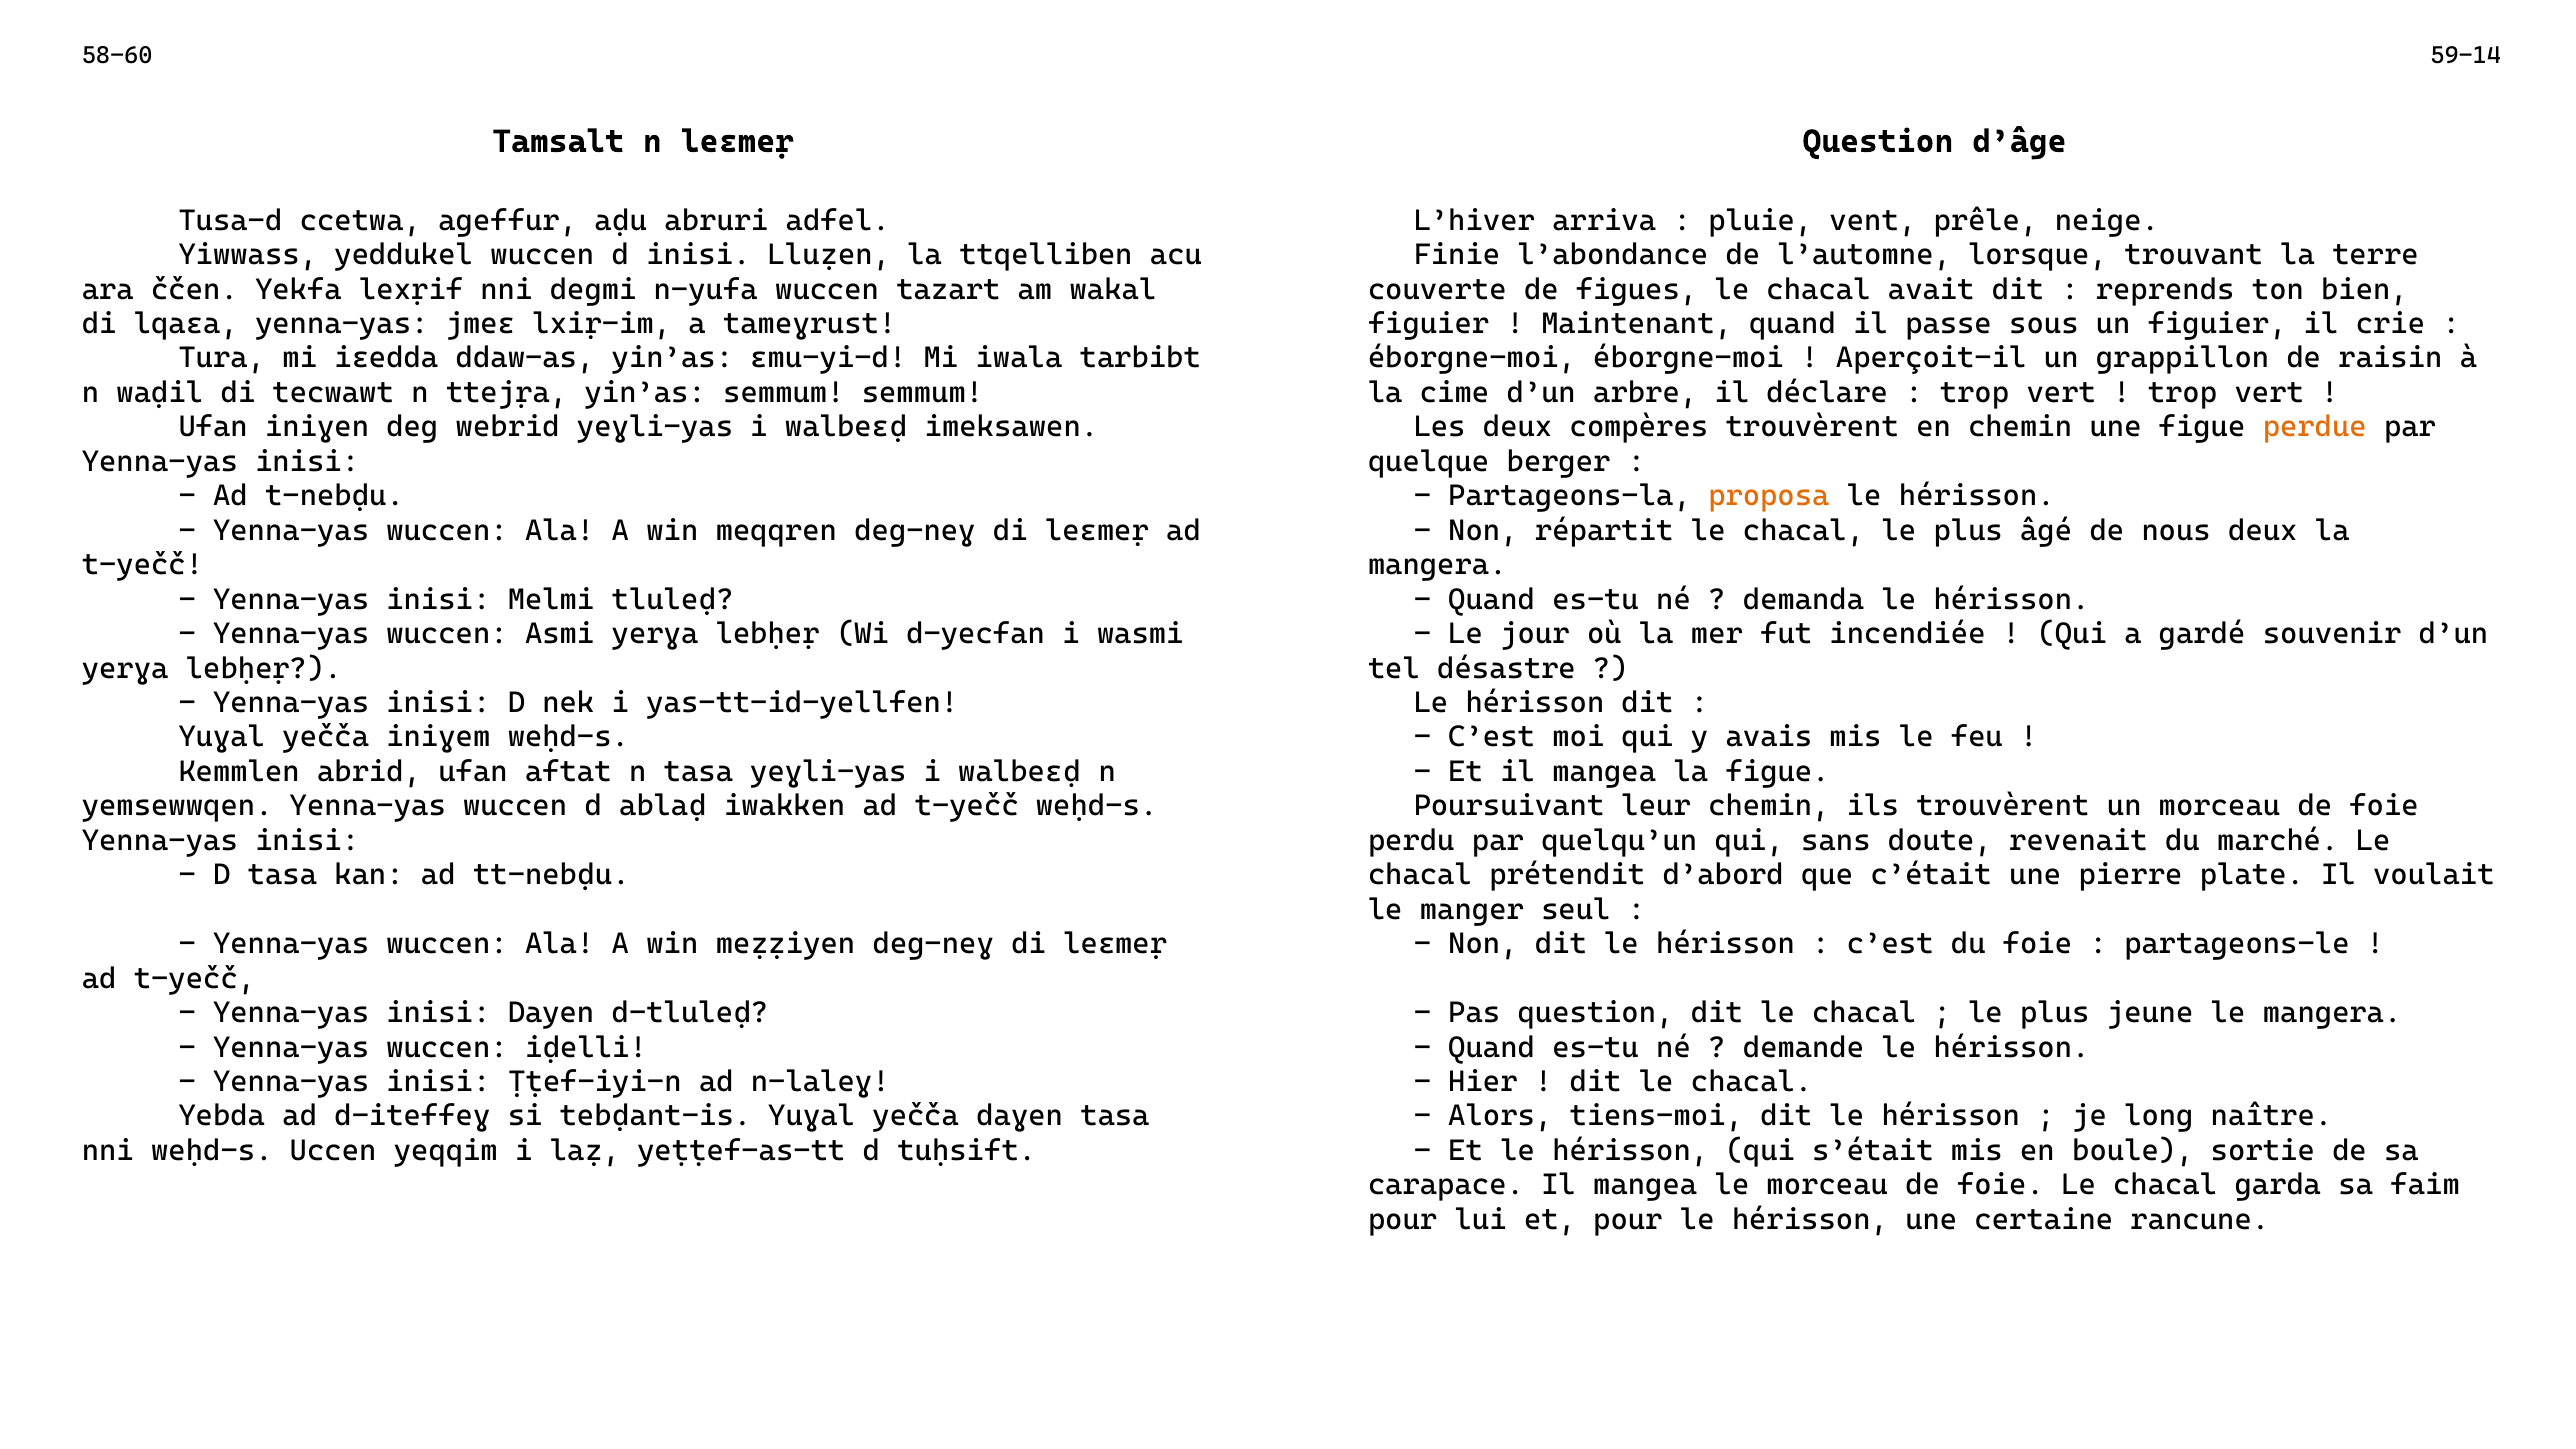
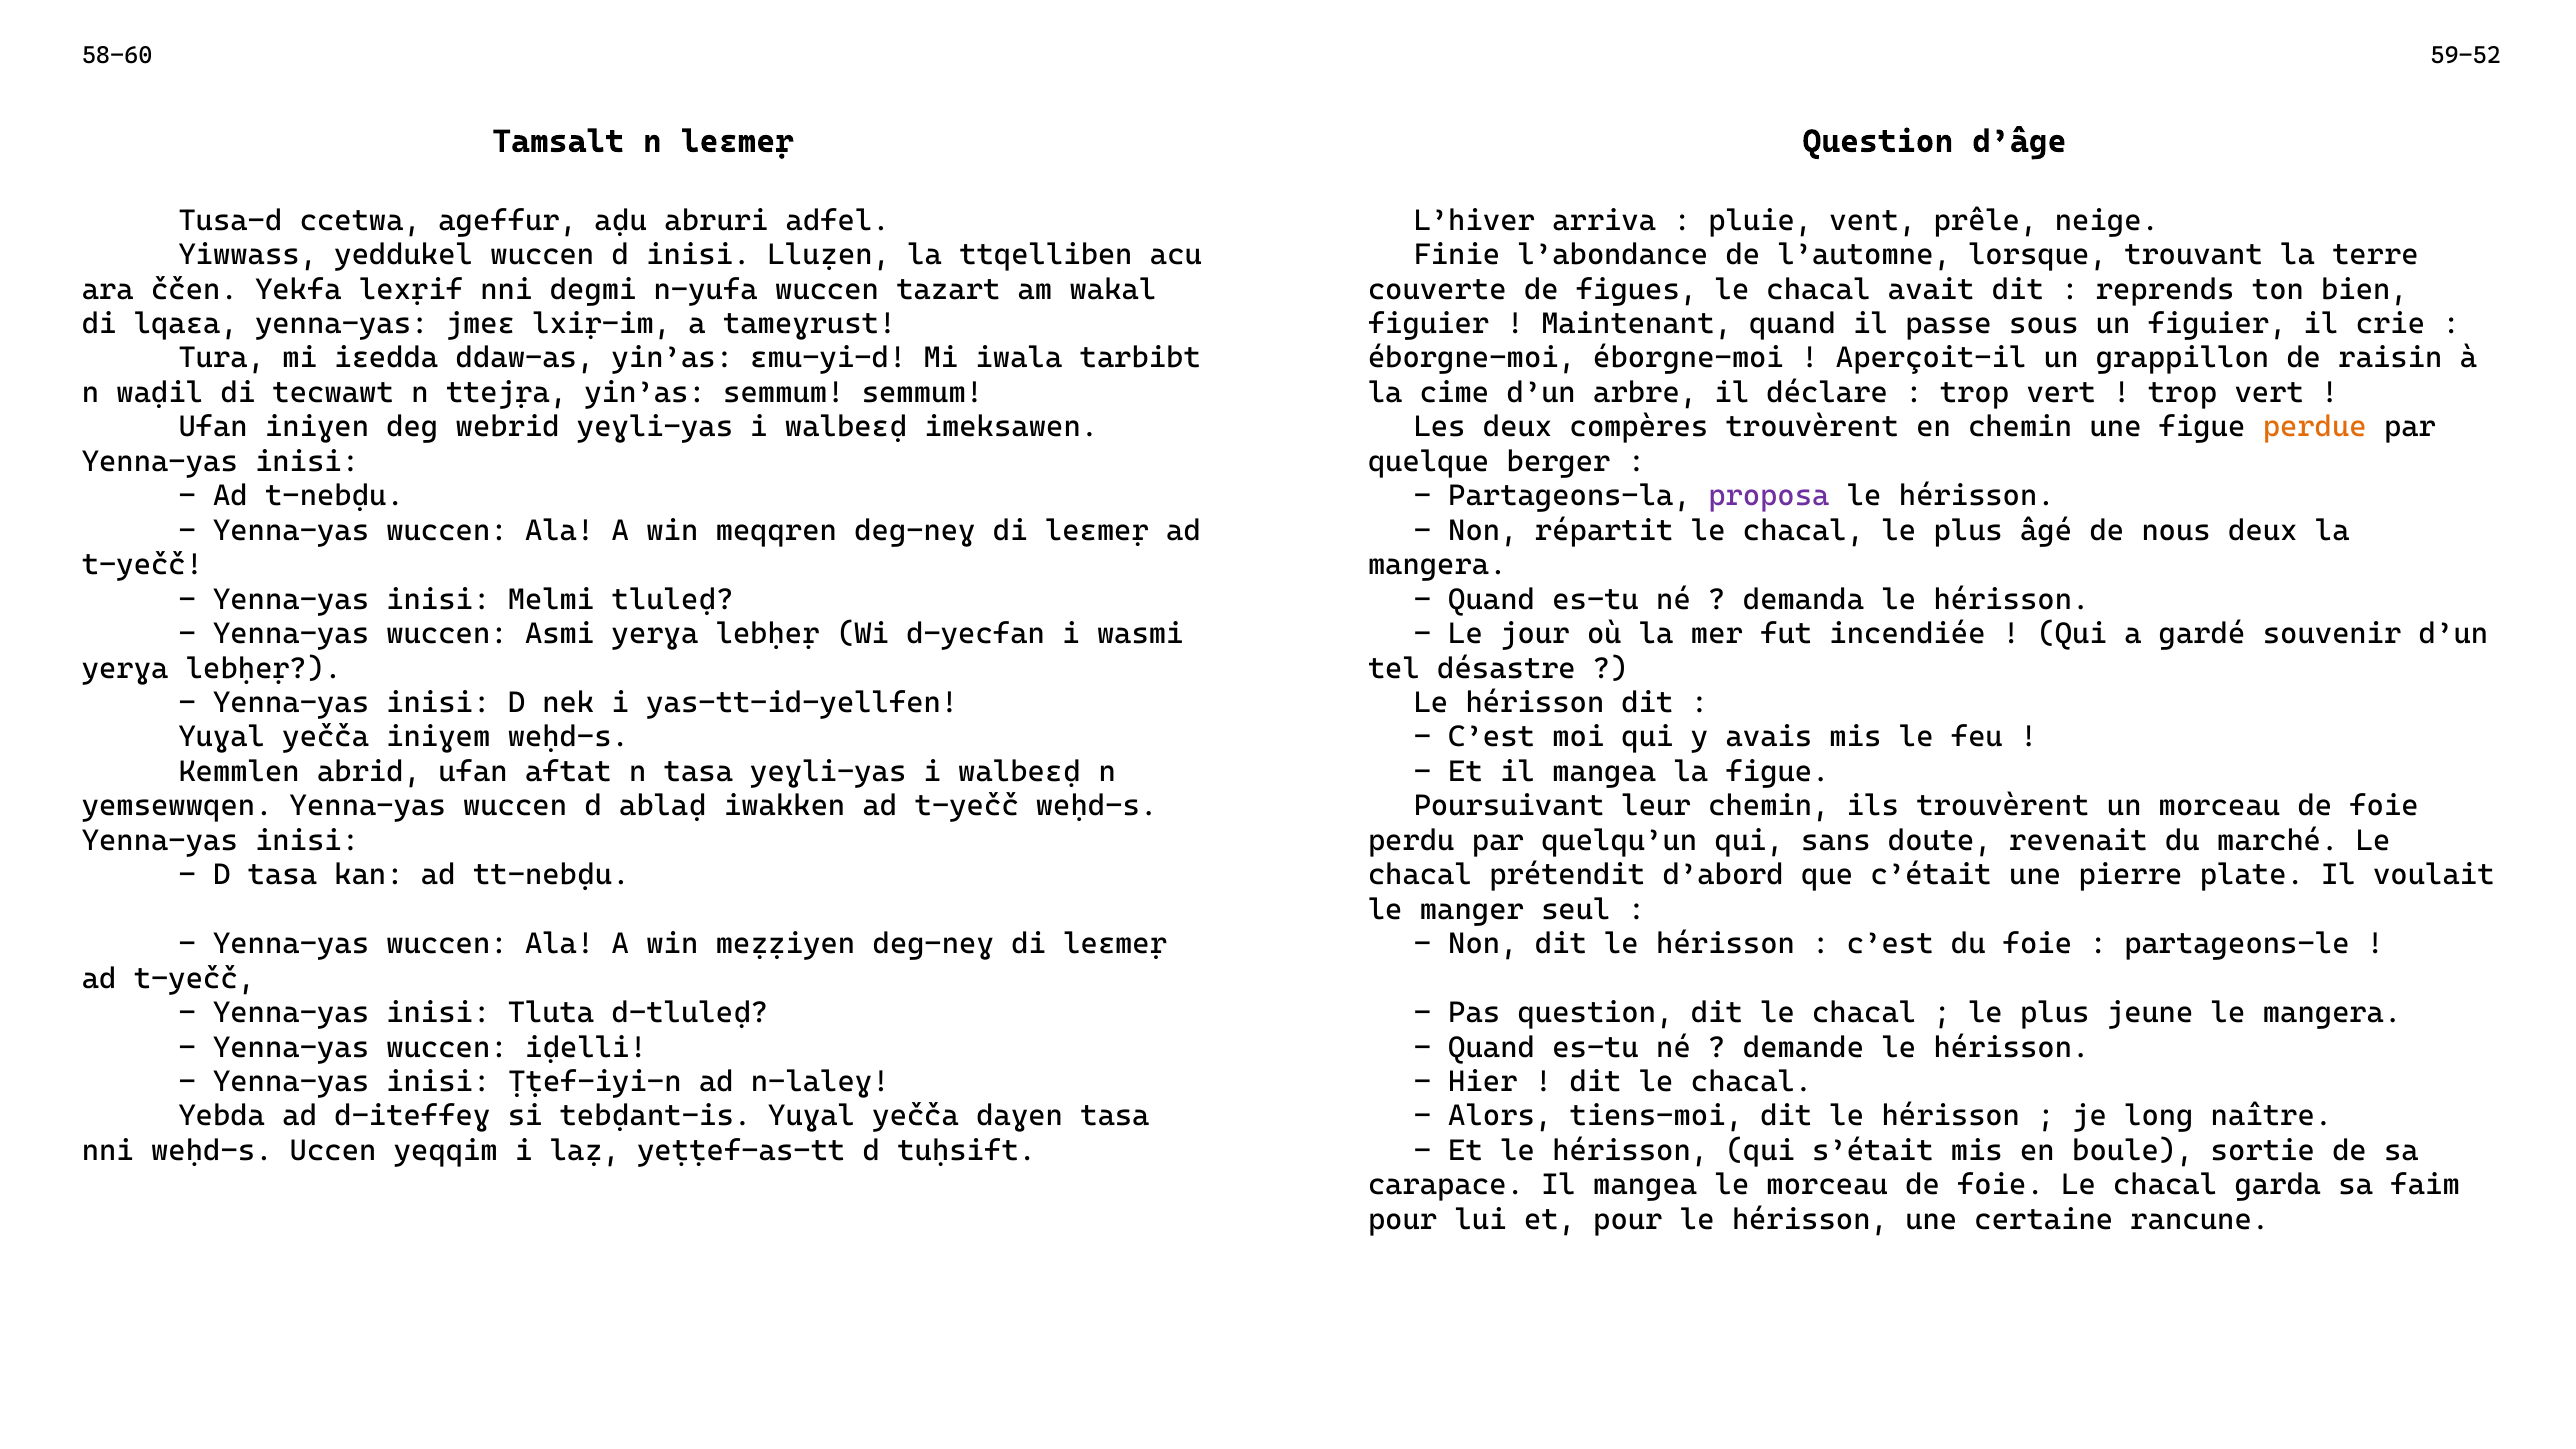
59-14: 59-14 -> 59-52
proposa colour: orange -> purple
Dayen: Dayen -> Tluta
